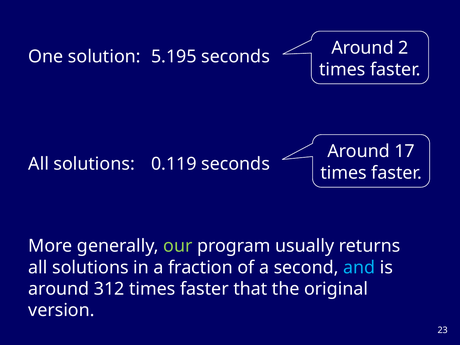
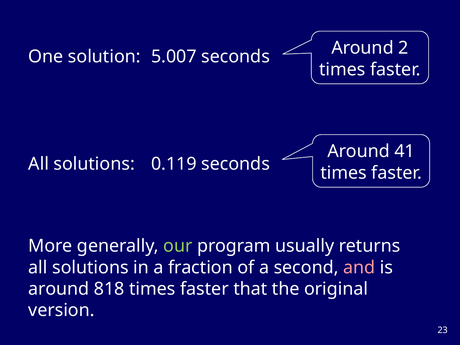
5.195: 5.195 -> 5.007
17: 17 -> 41
and colour: light blue -> pink
312: 312 -> 818
